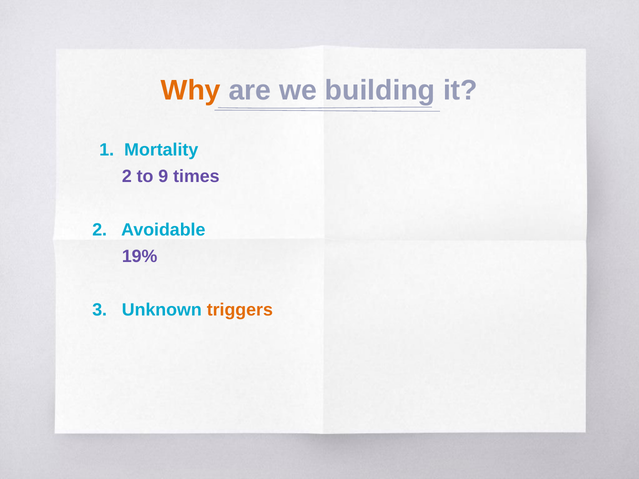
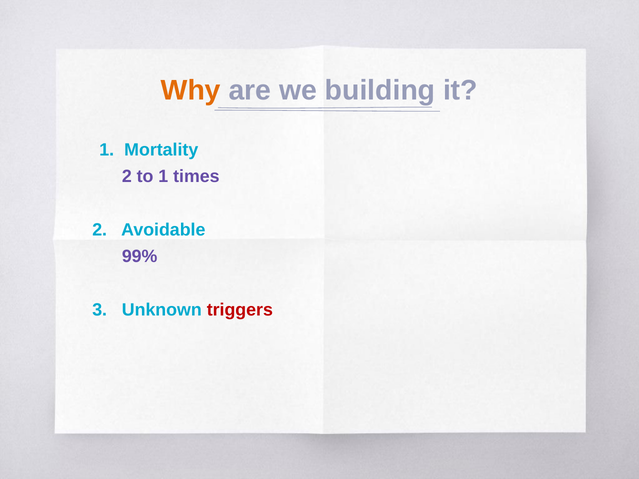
to 9: 9 -> 1
19%: 19% -> 99%
triggers colour: orange -> red
